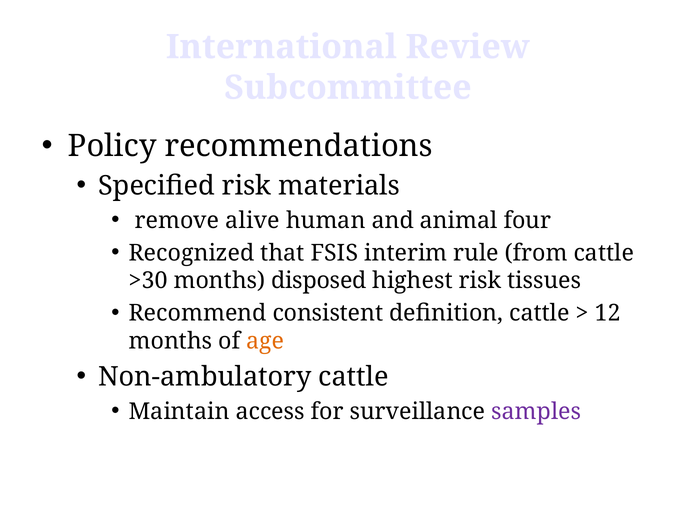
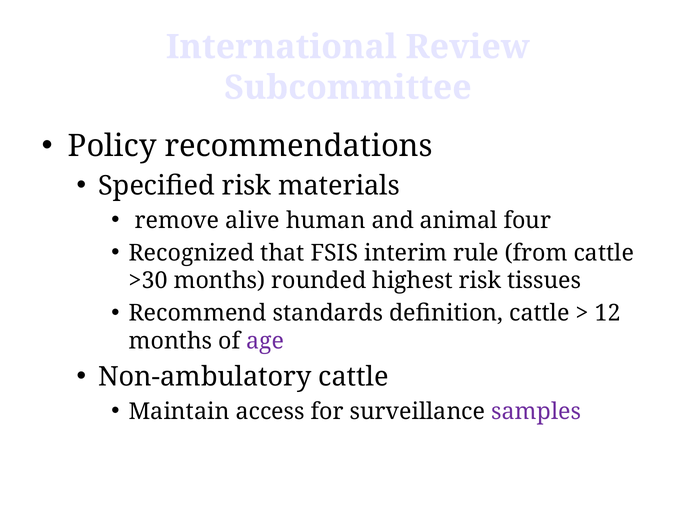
disposed: disposed -> rounded
consistent: consistent -> standards
age colour: orange -> purple
